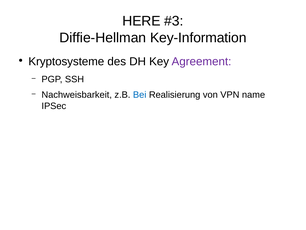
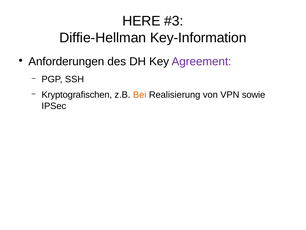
Kryptosysteme: Kryptosysteme -> Anforderungen
Nachweisbarkeit: Nachweisbarkeit -> Kryptografischen
Bei colour: blue -> orange
name: name -> sowie
